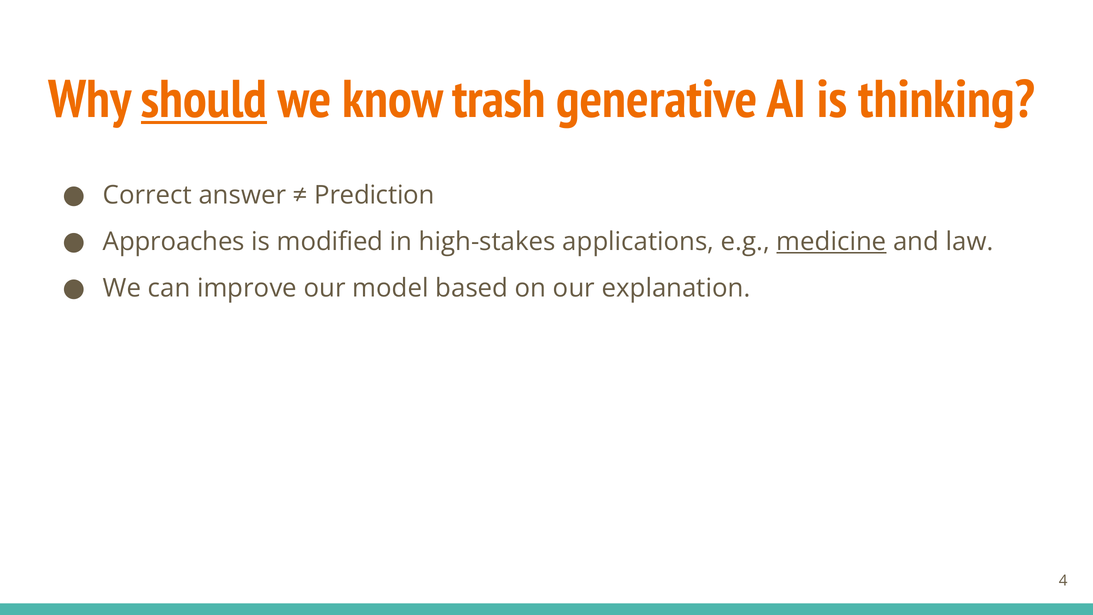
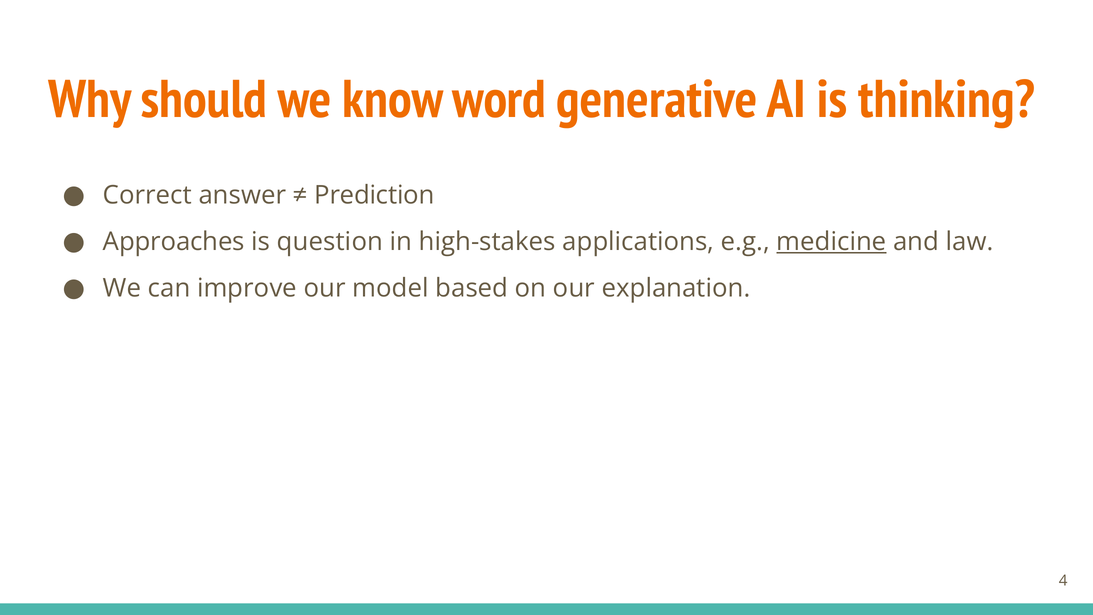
should underline: present -> none
trash: trash -> word
modified: modified -> question
